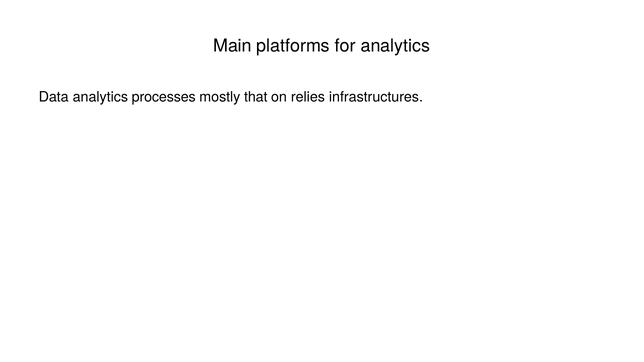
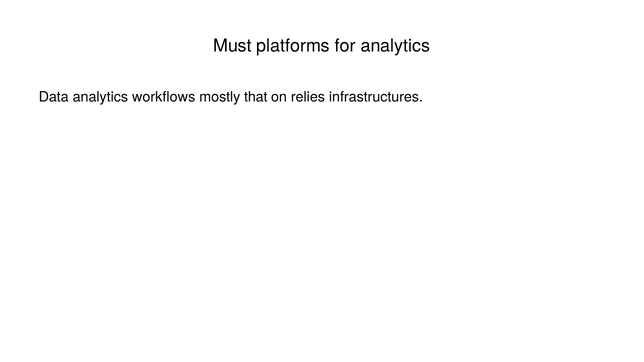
Main: Main -> Must
processes: processes -> workflows
